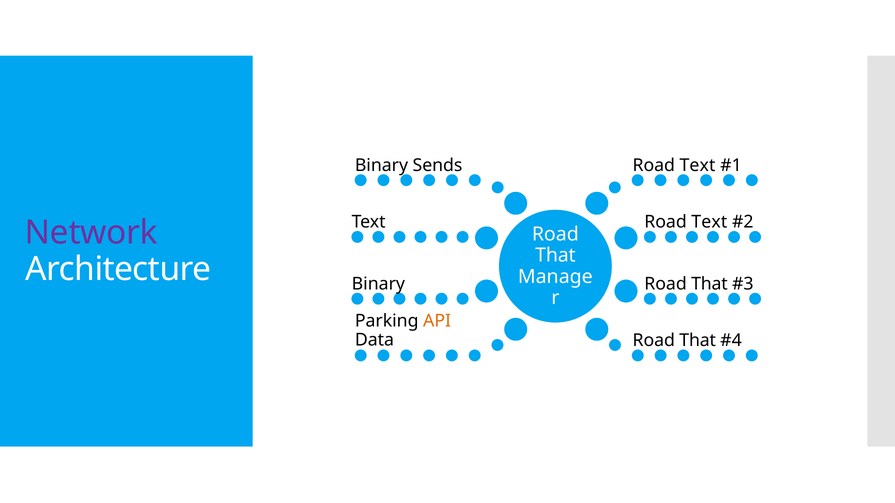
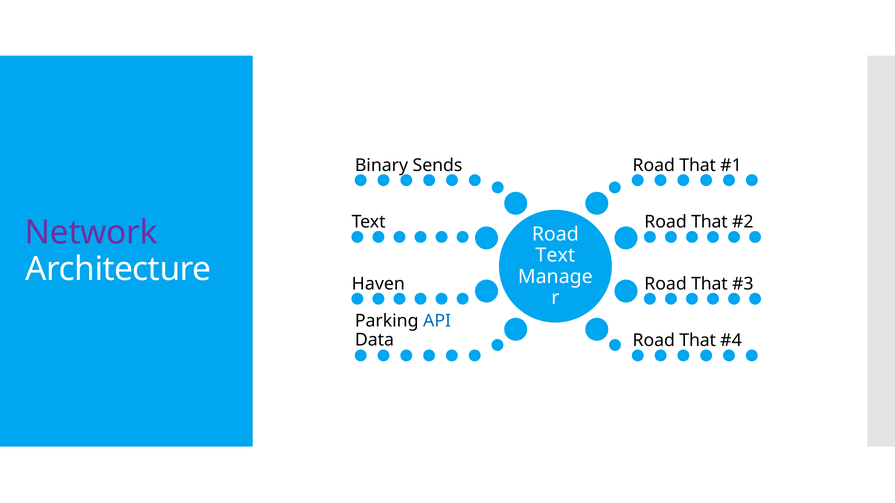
Text at (697, 165): Text -> That
Text at (709, 222): Text -> That
That at (555, 256): That -> Text
Binary at (378, 284): Binary -> Haven
API colour: orange -> blue
